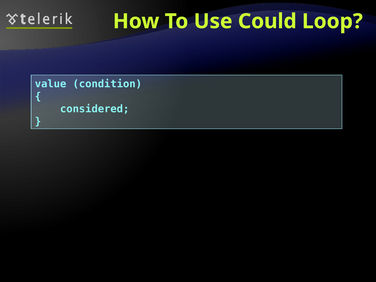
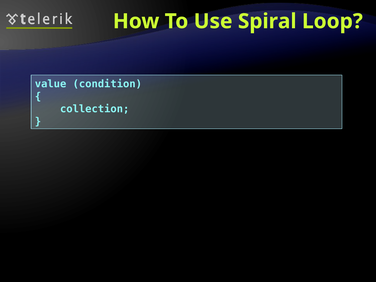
Could: Could -> Spiral
considered: considered -> collection
